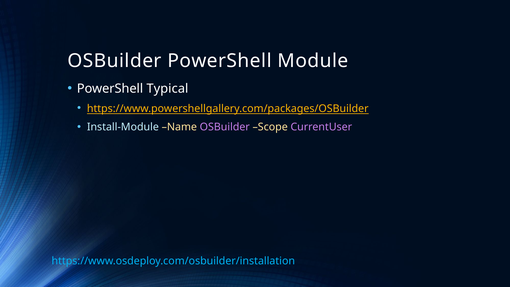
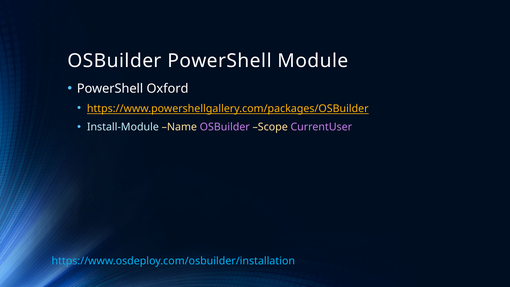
Typical: Typical -> Oxford
